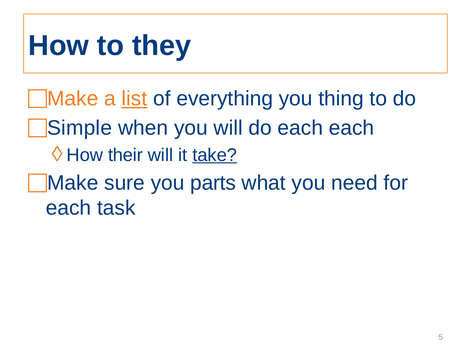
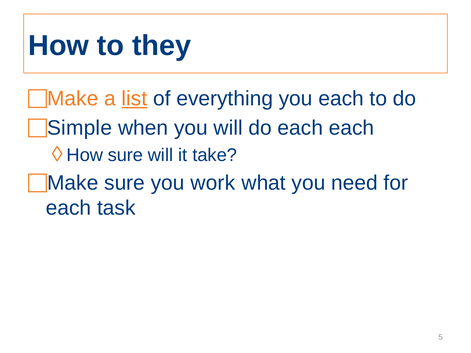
you thing: thing -> each
How their: their -> sure
take underline: present -> none
parts: parts -> work
